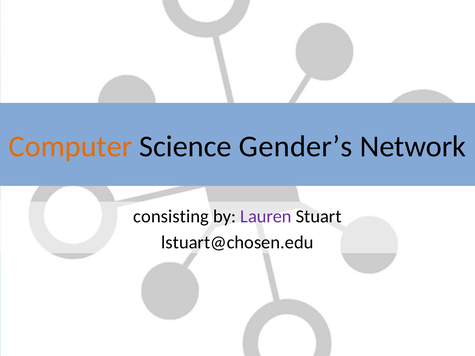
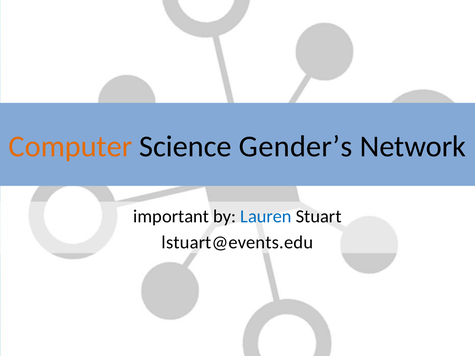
consisting: consisting -> important
Lauren colour: purple -> blue
lstuart@chosen.edu: lstuart@chosen.edu -> lstuart@events.edu
